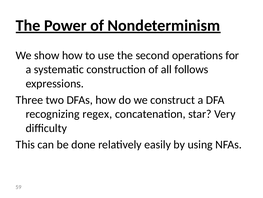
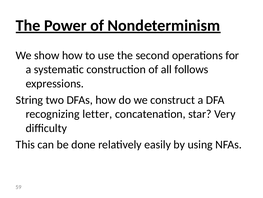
Three: Three -> String
regex: regex -> letter
